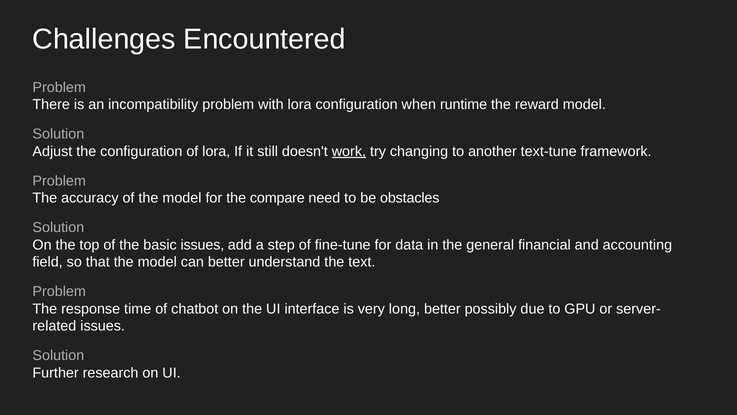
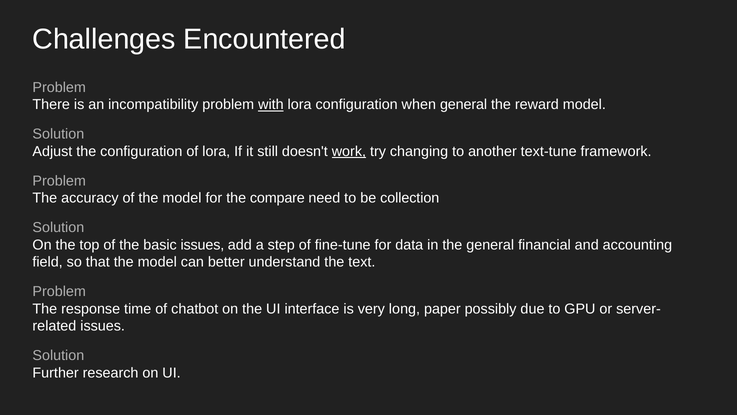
with underline: none -> present
when runtime: runtime -> general
obstacles: obstacles -> collection
long better: better -> paper
